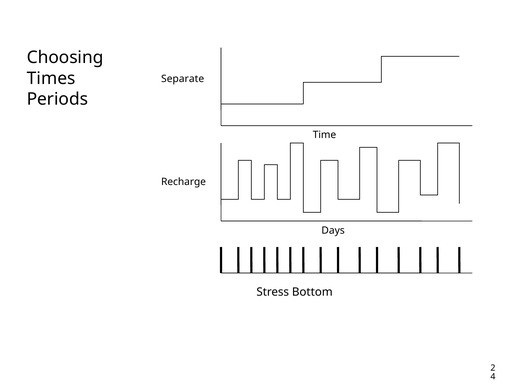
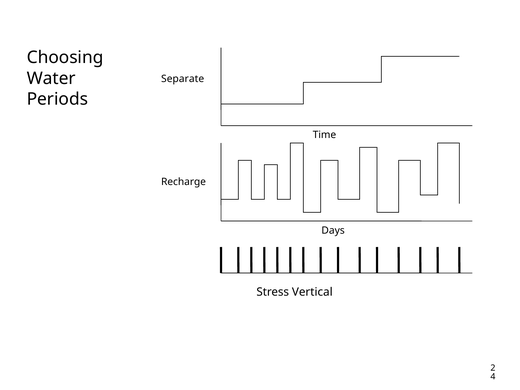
Times: Times -> Water
Bottom: Bottom -> Vertical
